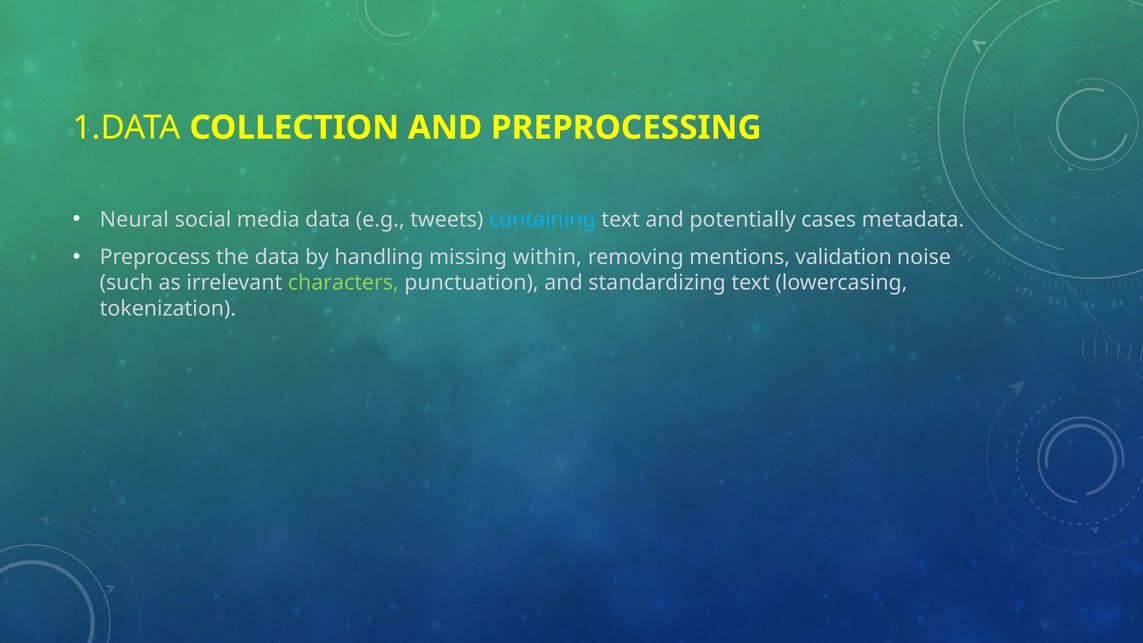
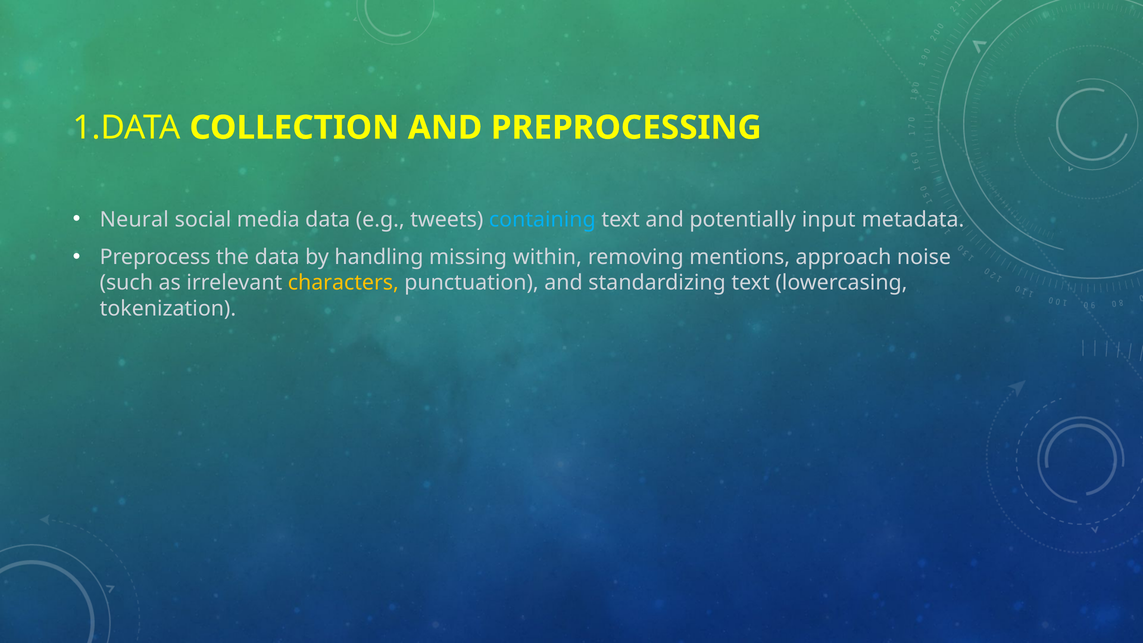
cases: cases -> input
validation: validation -> approach
characters colour: light green -> yellow
